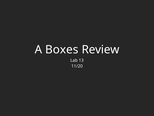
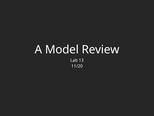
Boxes: Boxes -> Model
